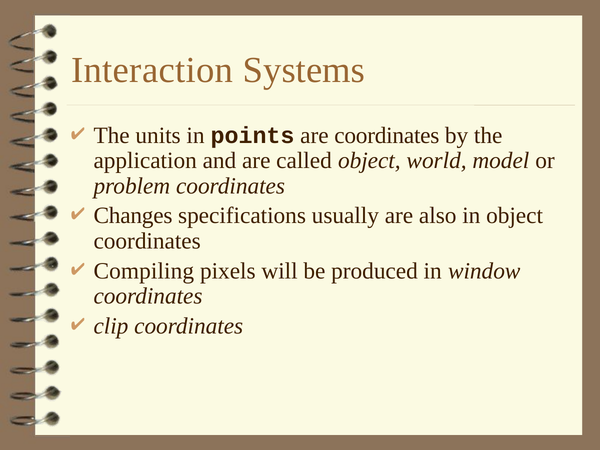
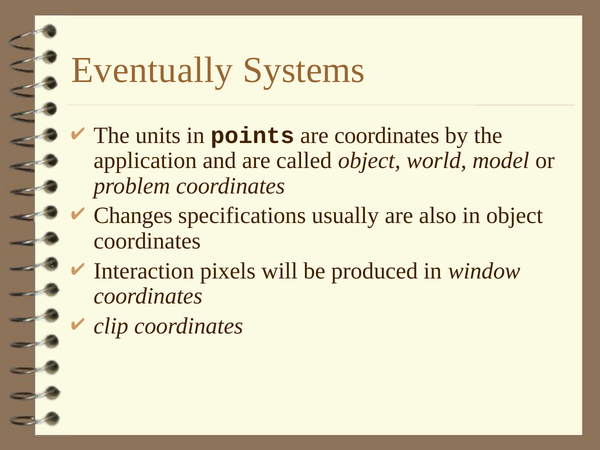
Interaction: Interaction -> Eventually
Compiling: Compiling -> Interaction
